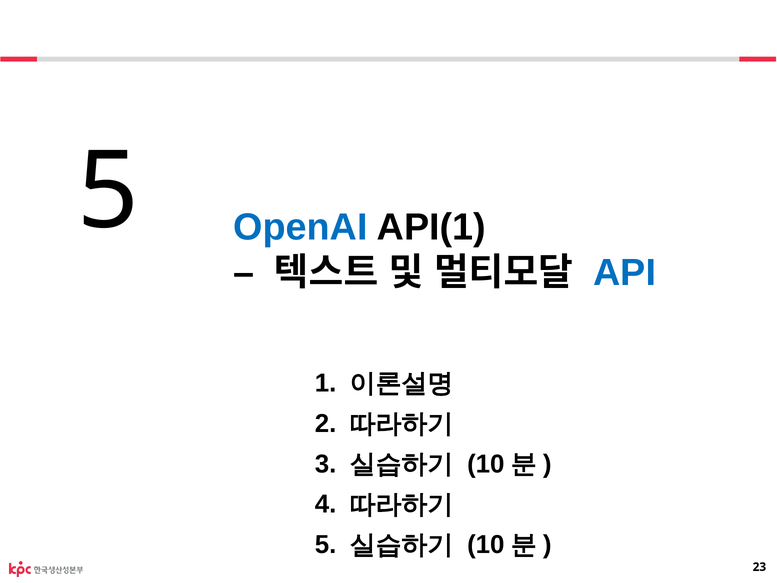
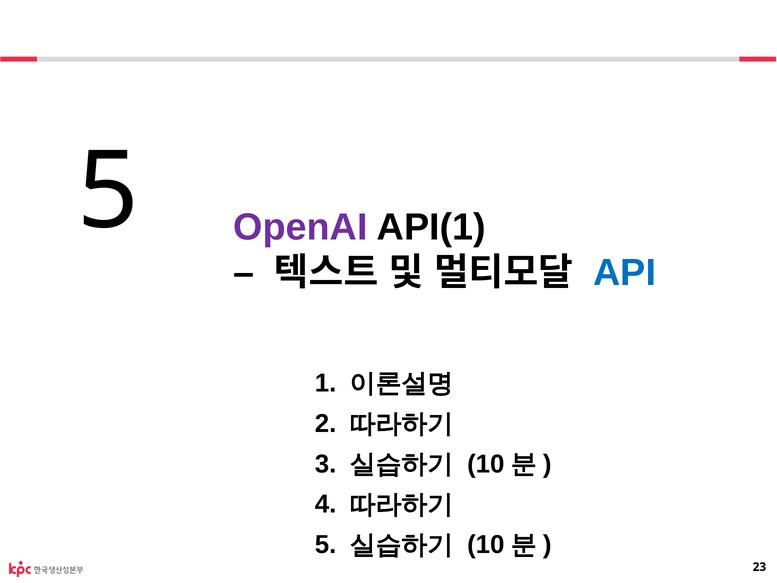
OpenAI colour: blue -> purple
